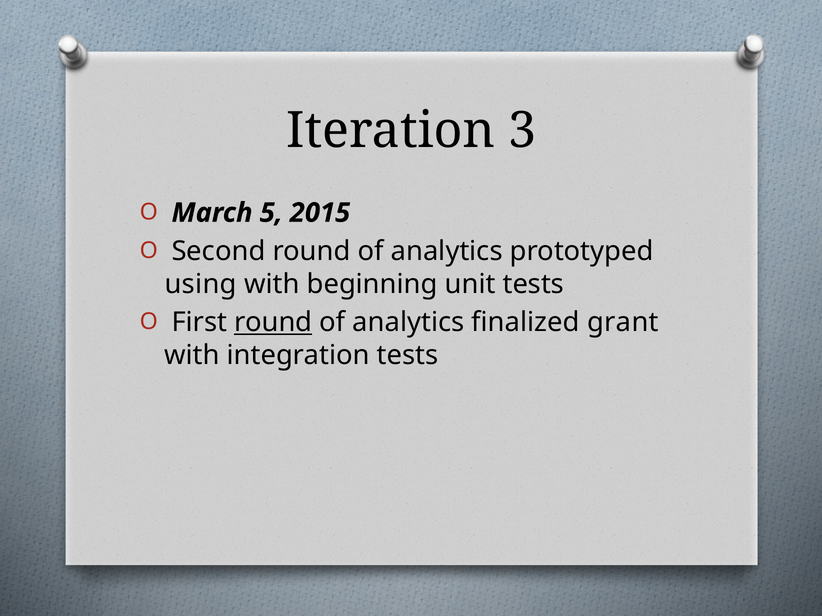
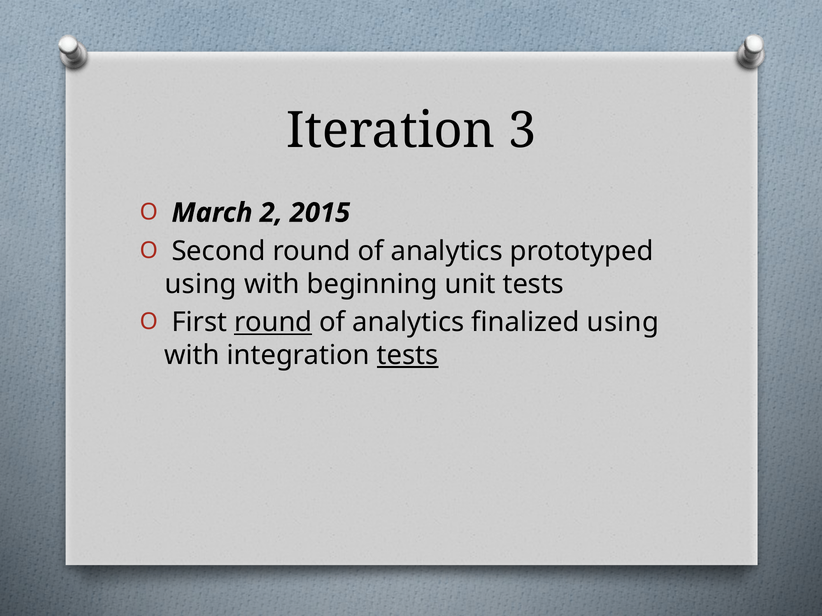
5: 5 -> 2
finalized grant: grant -> using
tests at (408, 355) underline: none -> present
